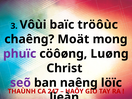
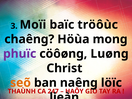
Vôùi: Vôùi -> Moïi
Moät: Moät -> Höùa
seõ colour: purple -> orange
